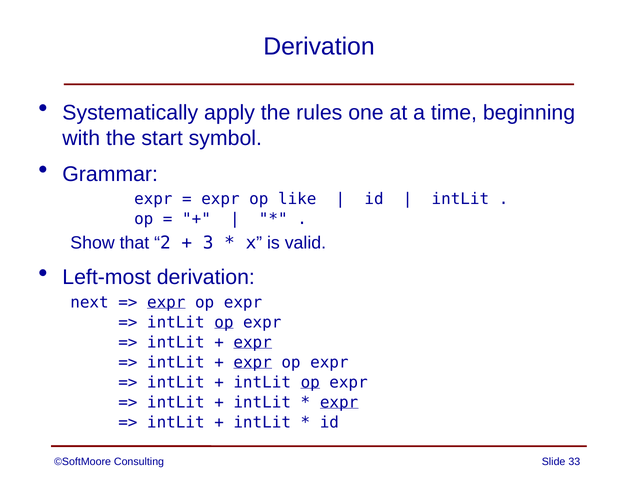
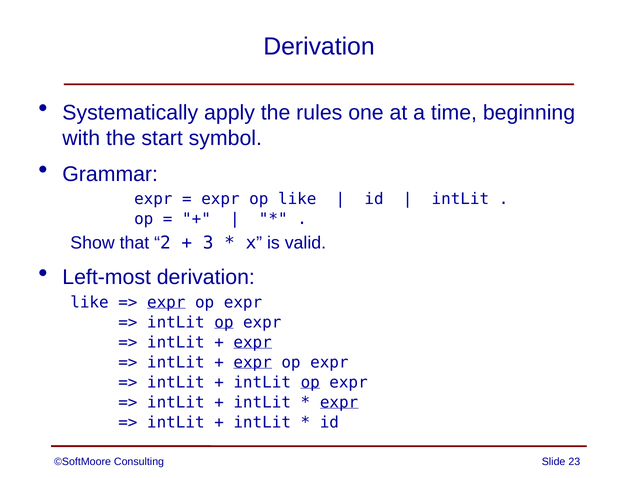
next at (89, 303): next -> like
33: 33 -> 23
